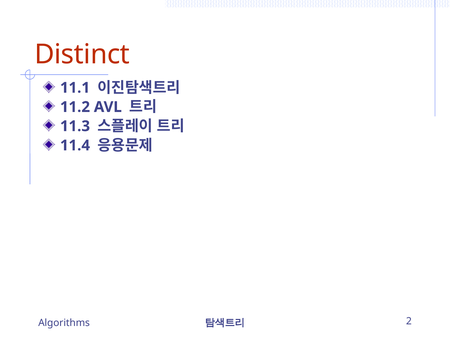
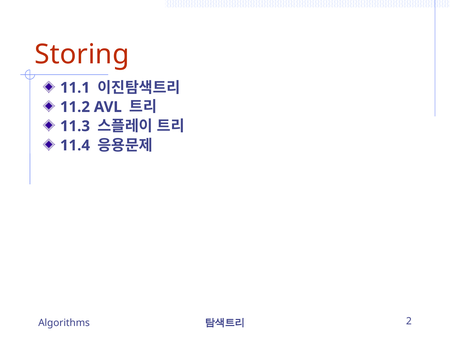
Distinct: Distinct -> Storing
